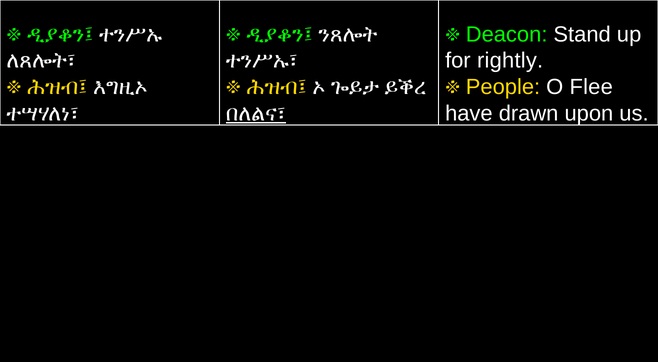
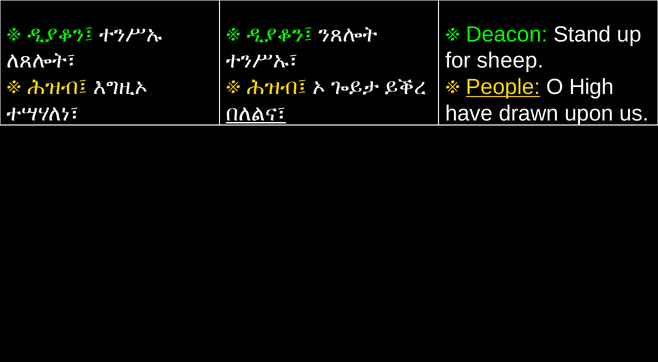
rightly: rightly -> sheep
People underline: none -> present
Flee: Flee -> High
